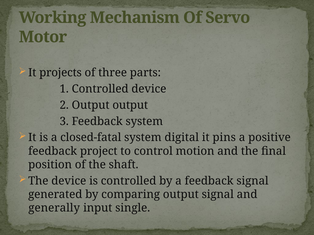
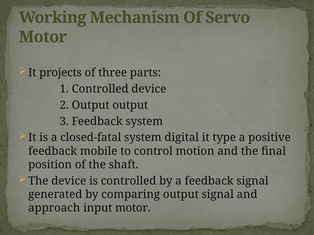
pins: pins -> type
project: project -> mobile
generally: generally -> approach
input single: single -> motor
